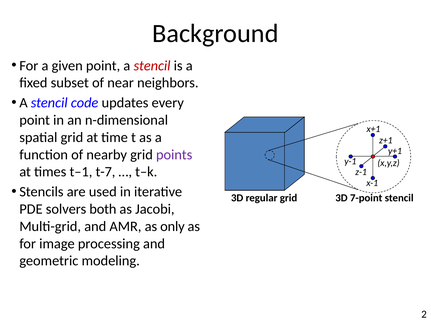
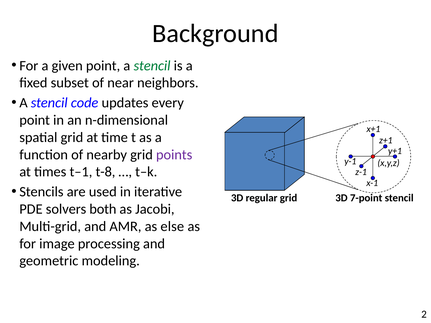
stencil at (152, 66) colour: red -> green
t-7: t-7 -> t-8
only: only -> else
